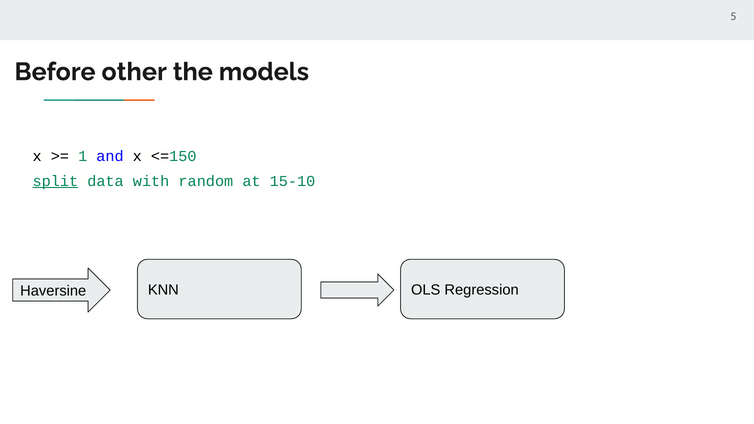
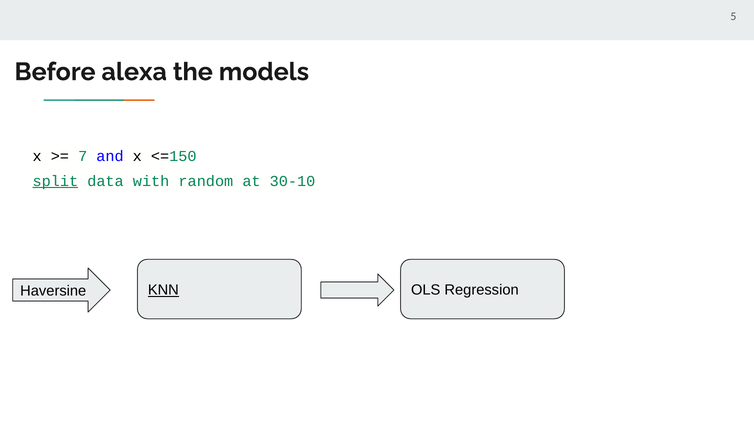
other: other -> alexa
1: 1 -> 7
15-10: 15-10 -> 30-10
KNN underline: none -> present
